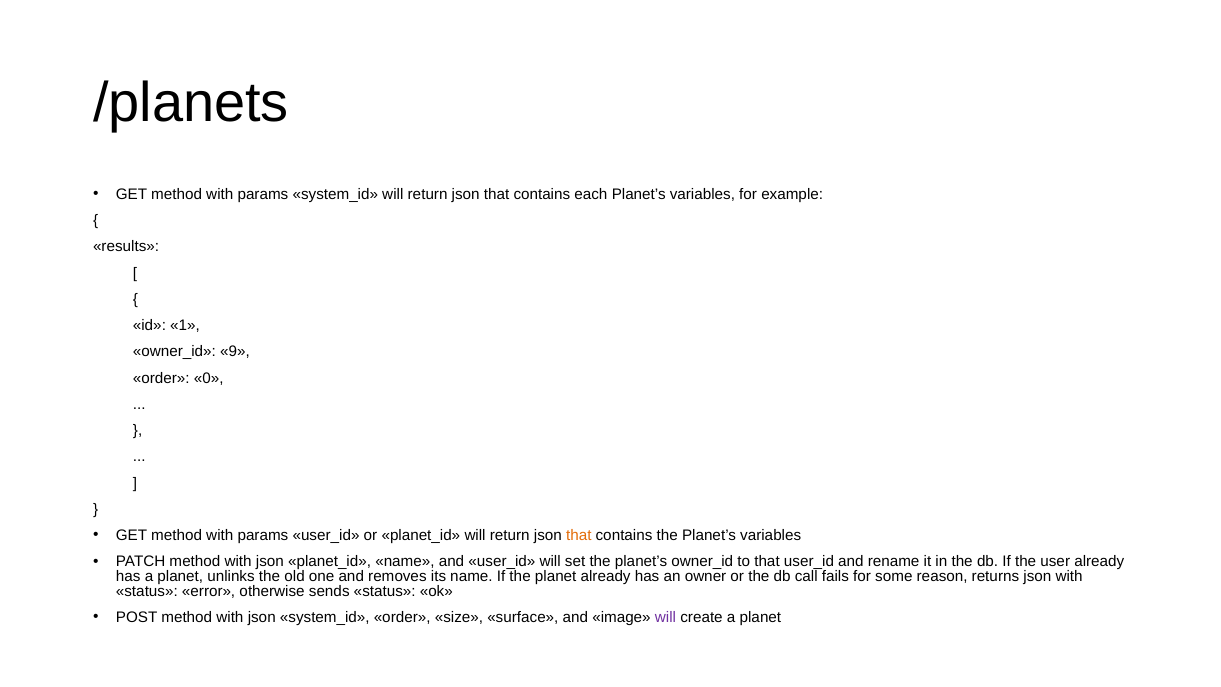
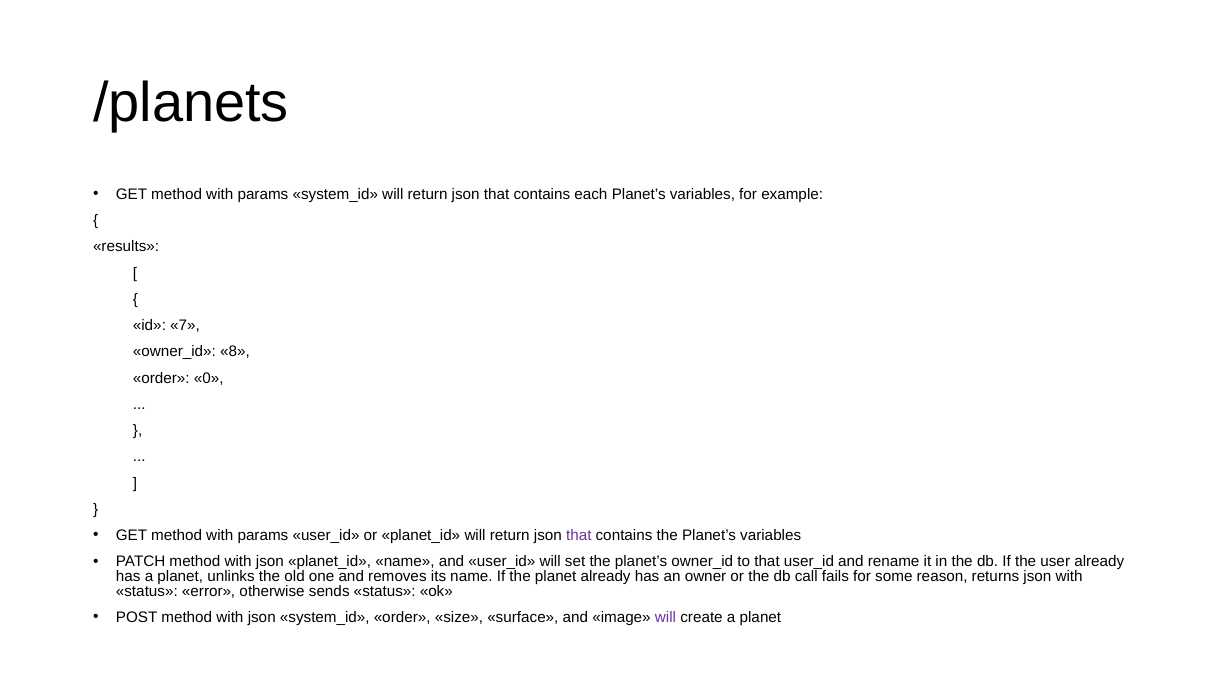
1: 1 -> 7
9: 9 -> 8
that at (579, 535) colour: orange -> purple
